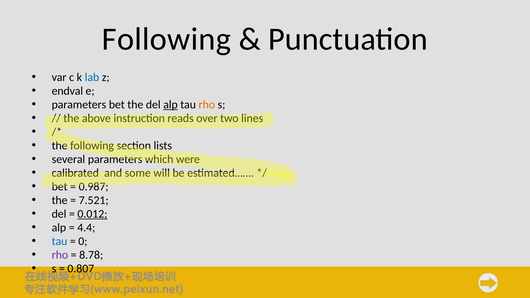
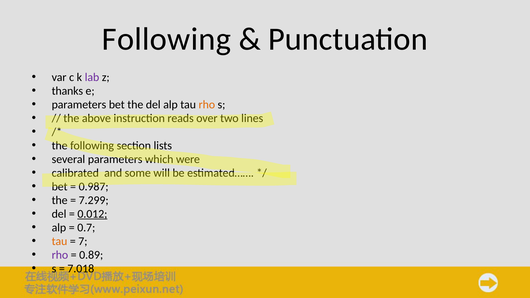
lab colour: blue -> purple
endval: endval -> thanks
alp at (170, 105) underline: present -> none
7.521: 7.521 -> 7.299
4.4: 4.4 -> 0.7
tau at (59, 241) colour: blue -> orange
0: 0 -> 7
8.78: 8.78 -> 0.89
0.807: 0.807 -> 7.018
